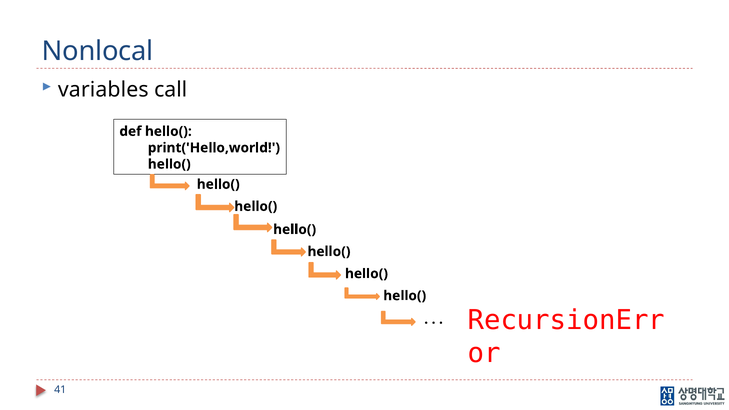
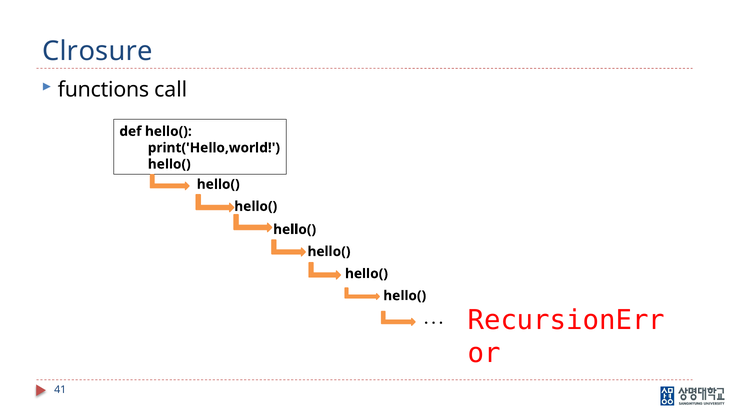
Nonlocal: Nonlocal -> Clrosure
variables: variables -> functions
